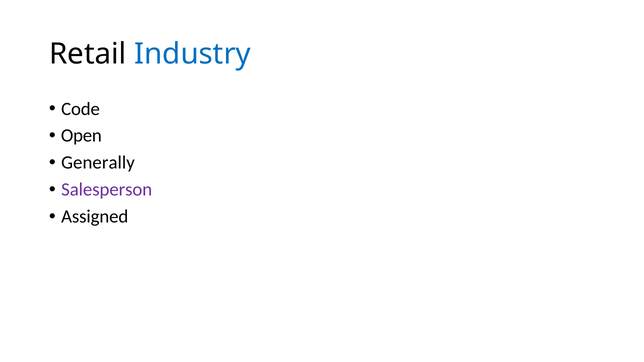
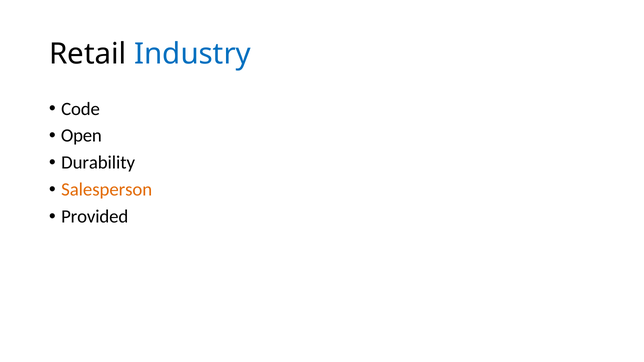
Generally: Generally -> Durability
Salesperson colour: purple -> orange
Assigned: Assigned -> Provided
